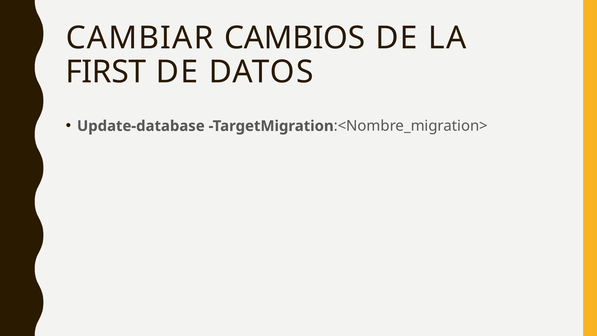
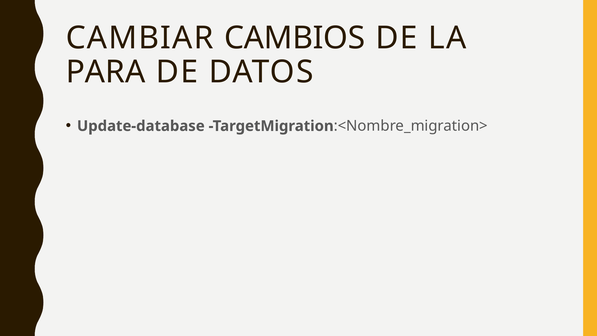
FIRST: FIRST -> PARA
